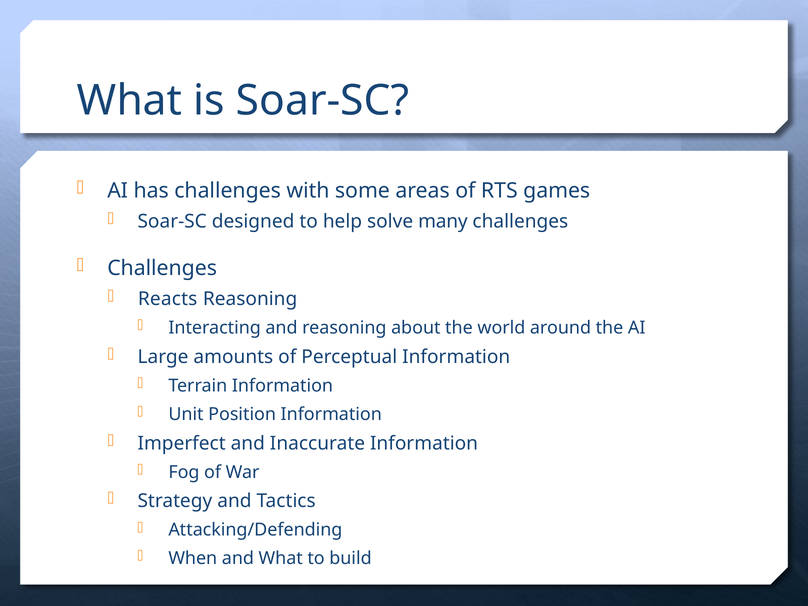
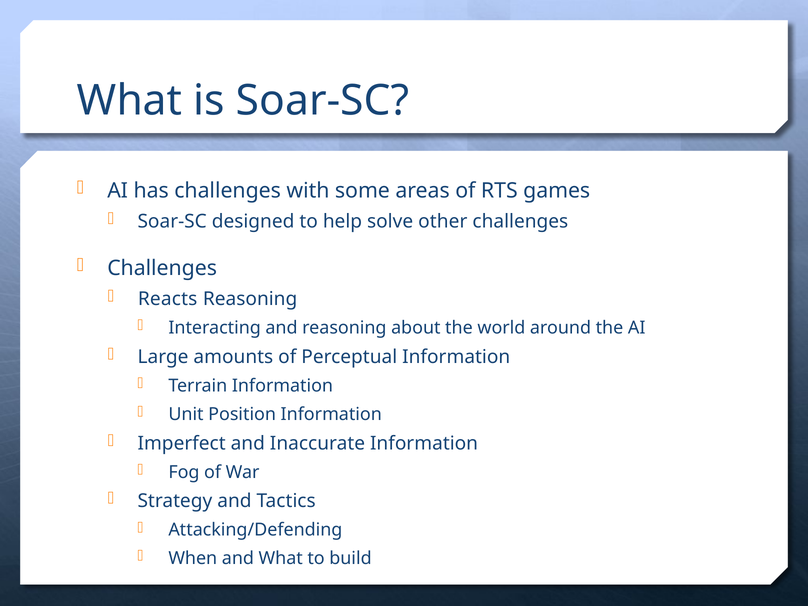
many: many -> other
